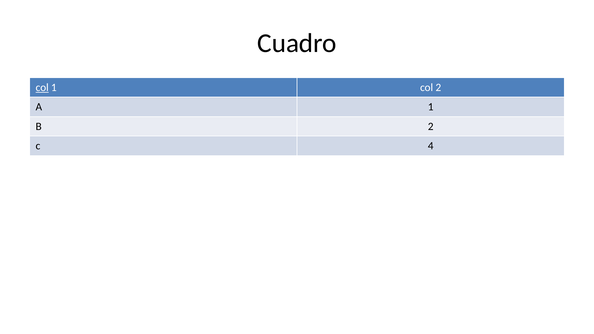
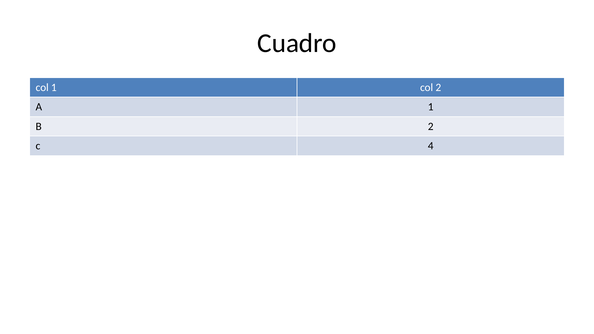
col at (42, 87) underline: present -> none
